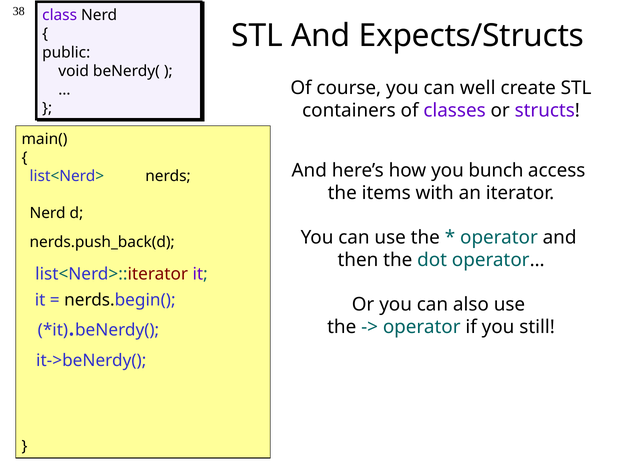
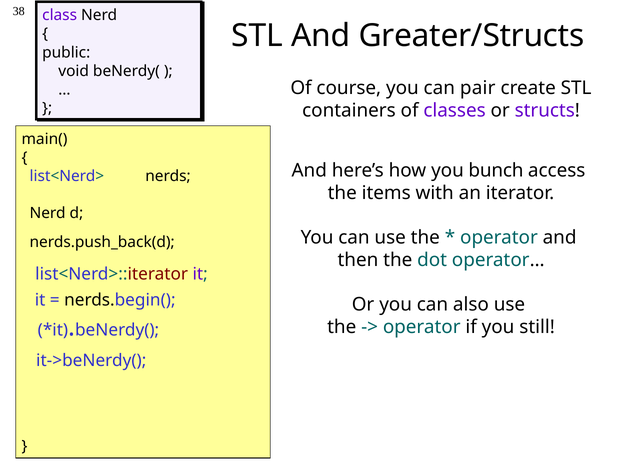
Expects/Structs: Expects/Structs -> Greater/Structs
well: well -> pair
